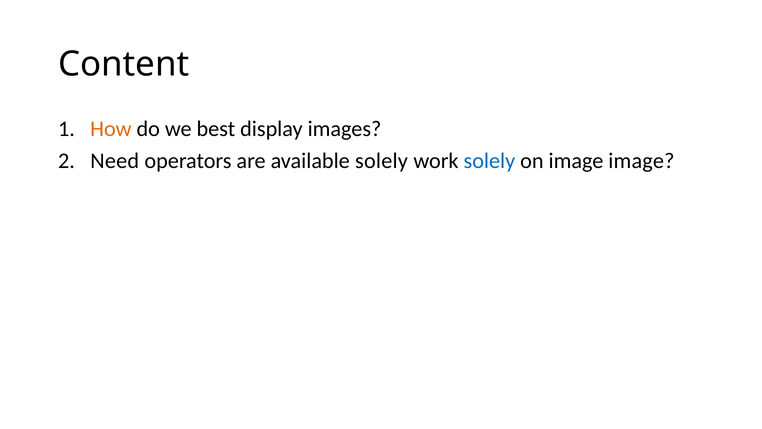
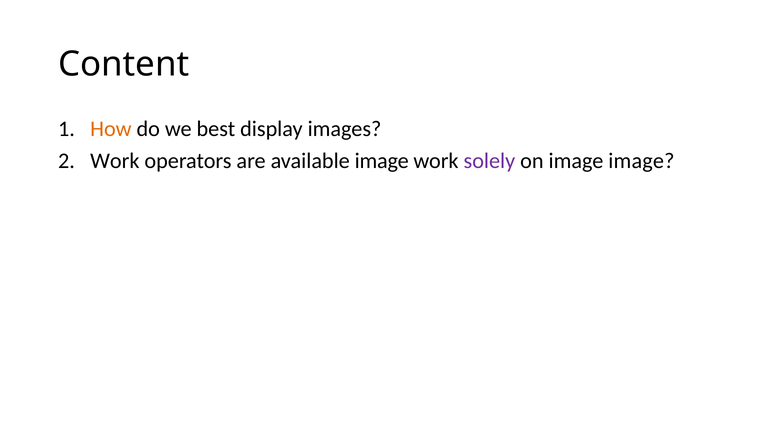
Need at (115, 161): Need -> Work
available solely: solely -> image
solely at (489, 161) colour: blue -> purple
